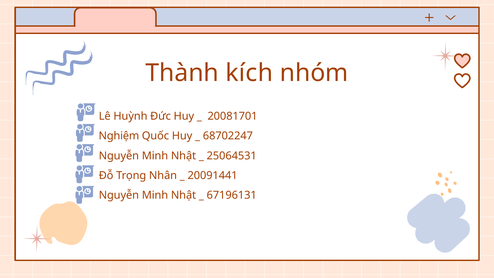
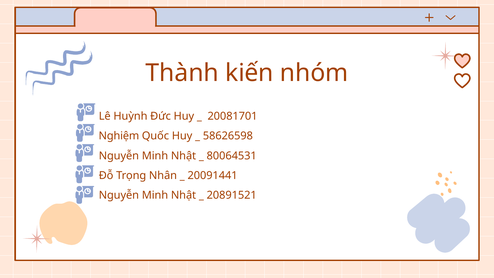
kích: kích -> kiến
68702247: 68702247 -> 58626598
25064531: 25064531 -> 80064531
67196131: 67196131 -> 20891521
